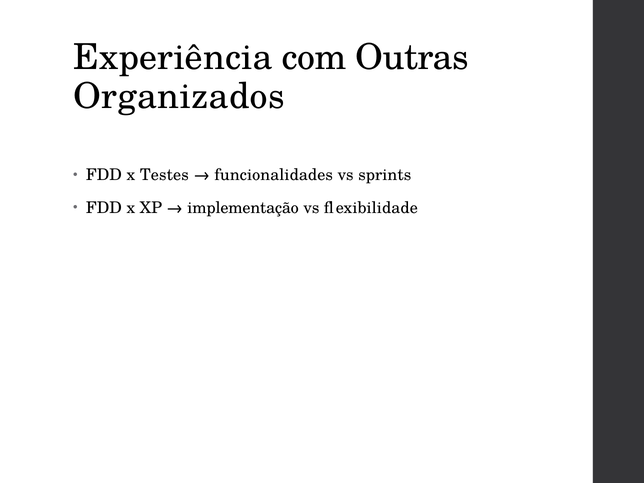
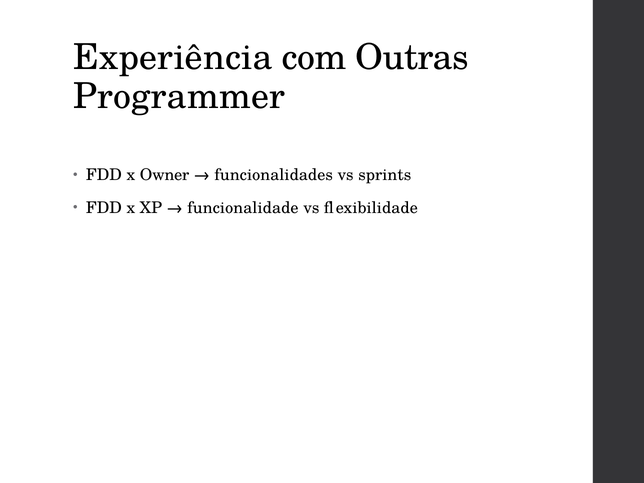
Organizados: Organizados -> Programmer
Testes: Testes -> Owner
implementação: implementação -> funcionalidade
